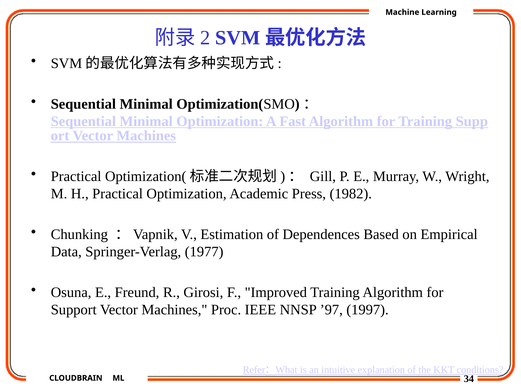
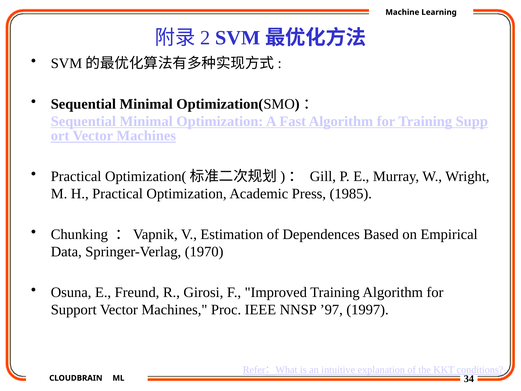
1982: 1982 -> 1985
1977: 1977 -> 1970
